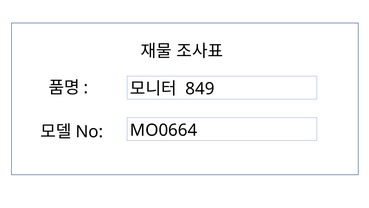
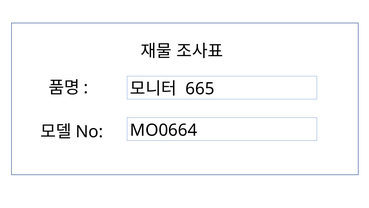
849: 849 -> 665
